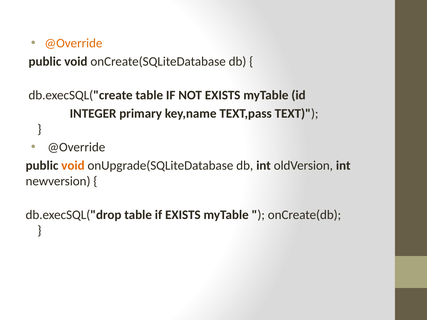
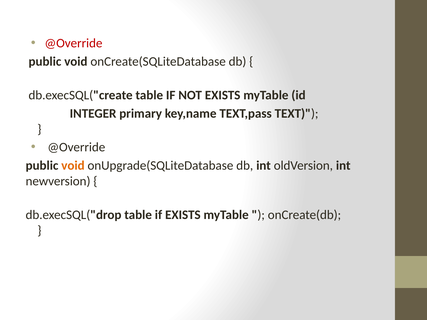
@Override at (73, 43) colour: orange -> red
